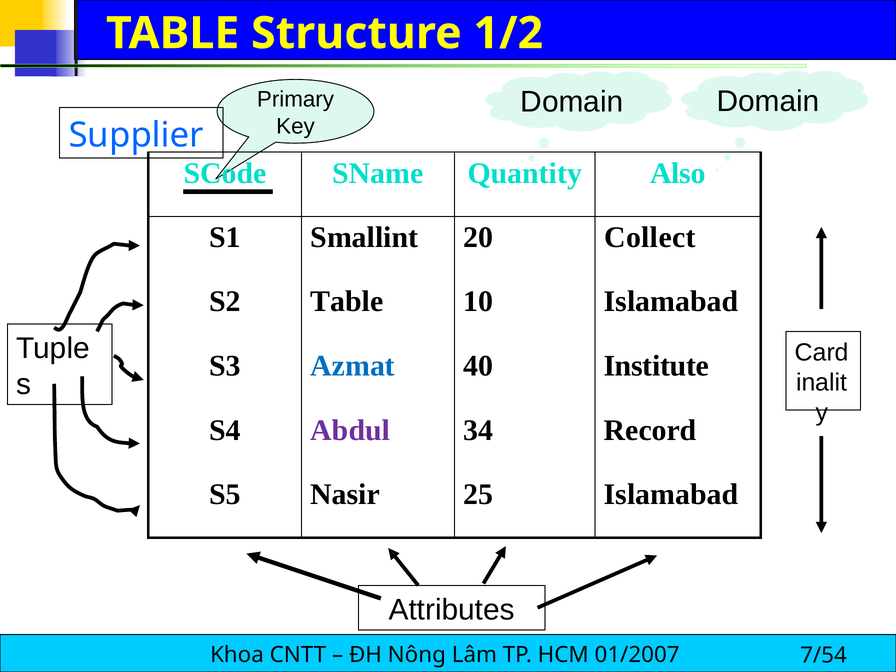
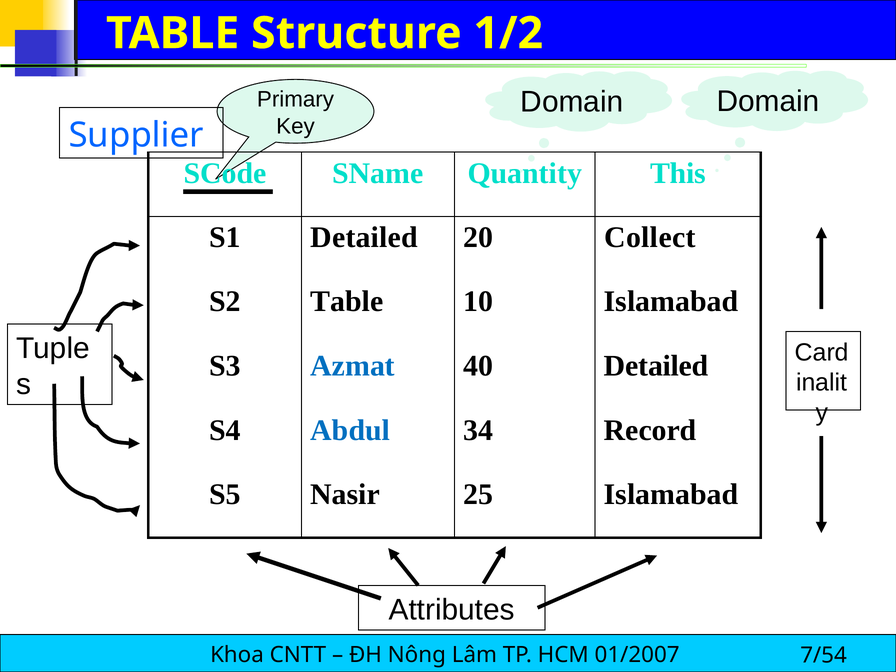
Also: Also -> This
S1 Smallint: Smallint -> Detailed
40 Institute: Institute -> Detailed
Abdul colour: purple -> blue
